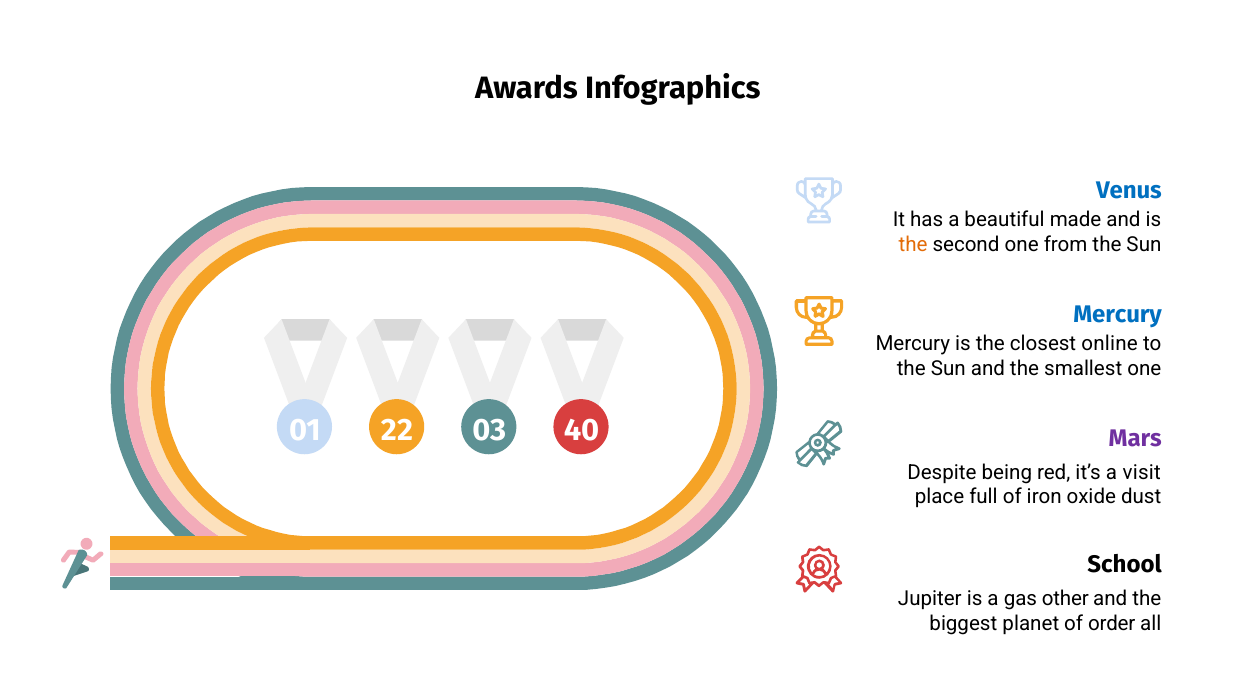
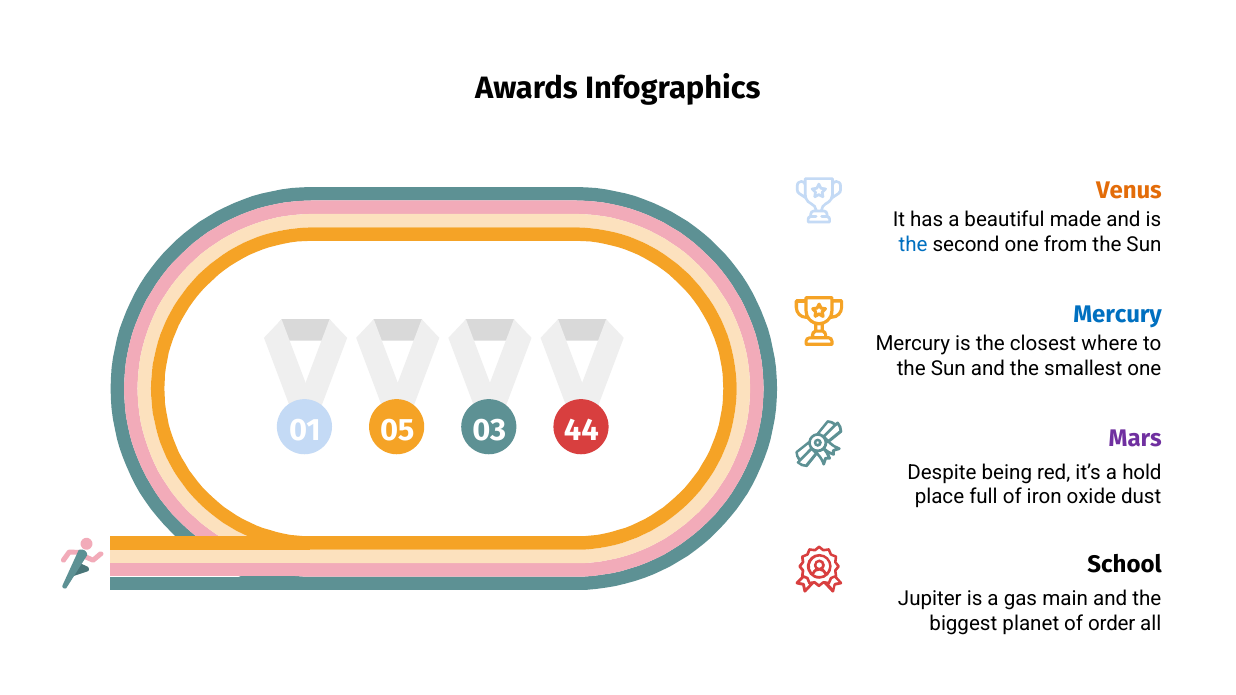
Venus colour: blue -> orange
the at (913, 245) colour: orange -> blue
online: online -> where
22: 22 -> 05
40: 40 -> 44
visit: visit -> hold
other: other -> main
